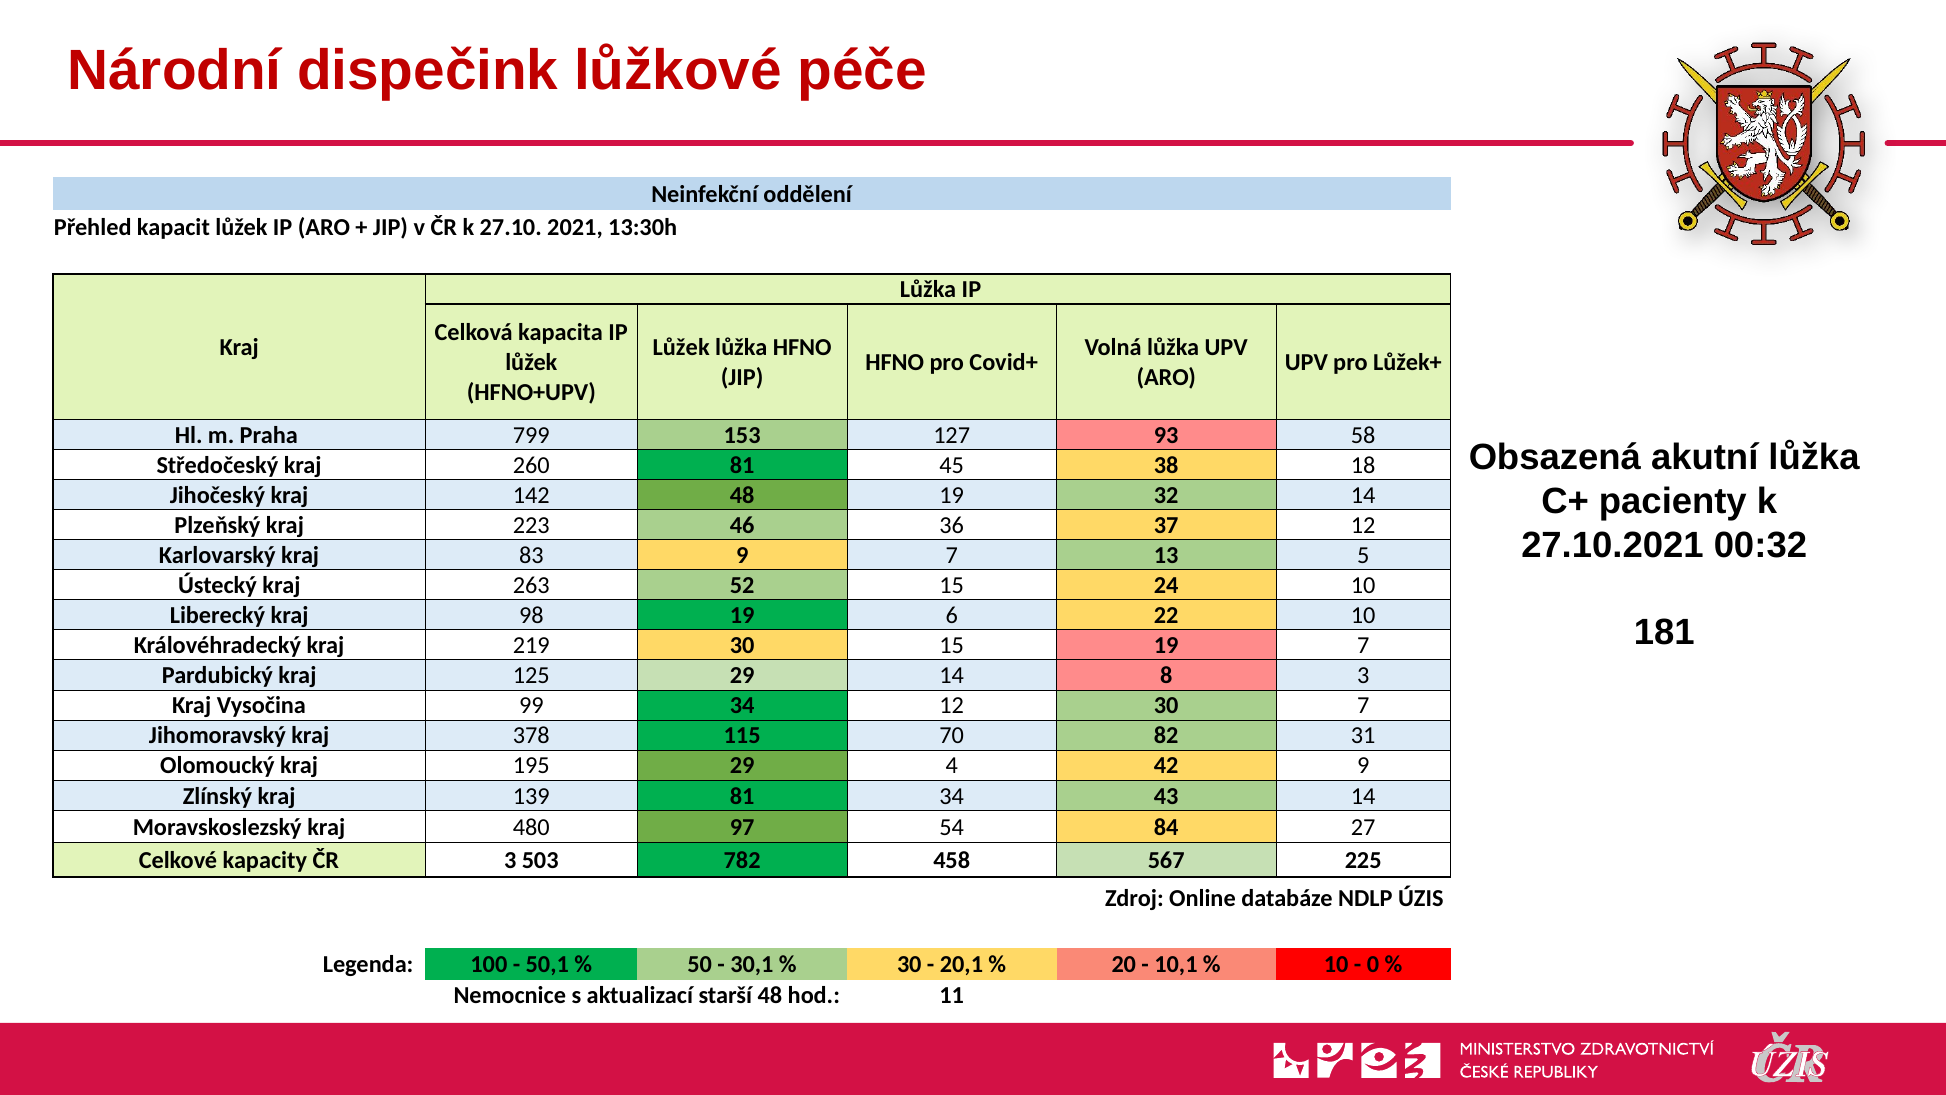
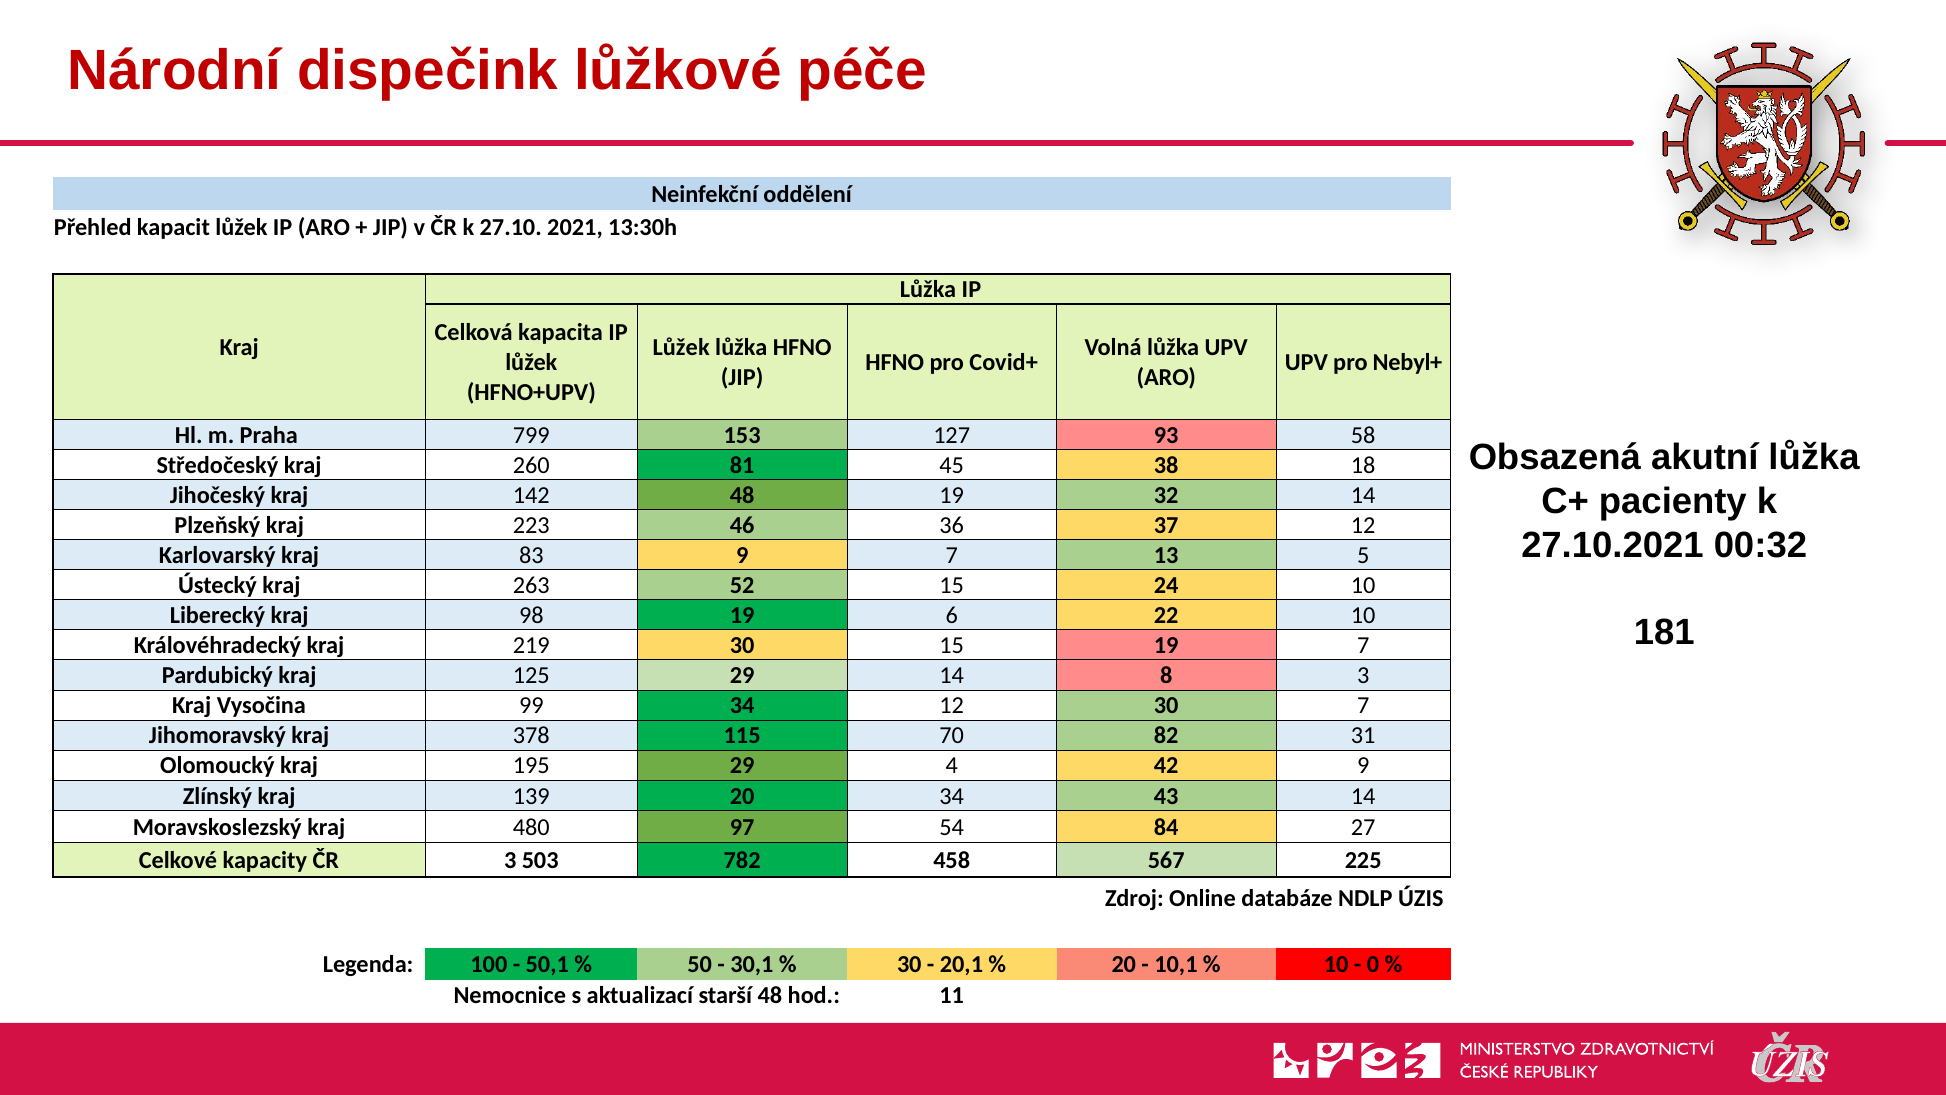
Lůžek+: Lůžek+ -> Nebyl+
139 81: 81 -> 20
